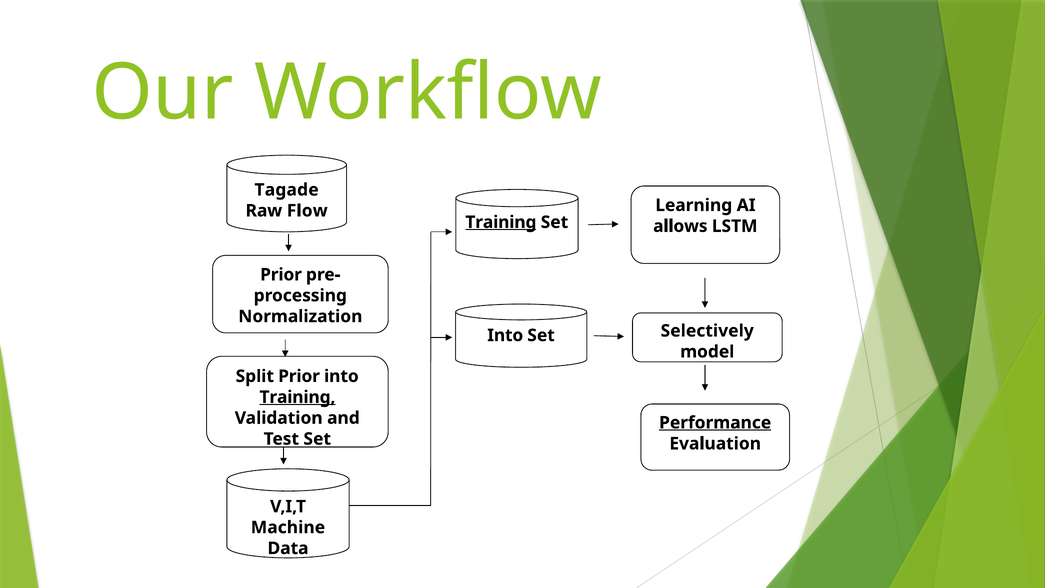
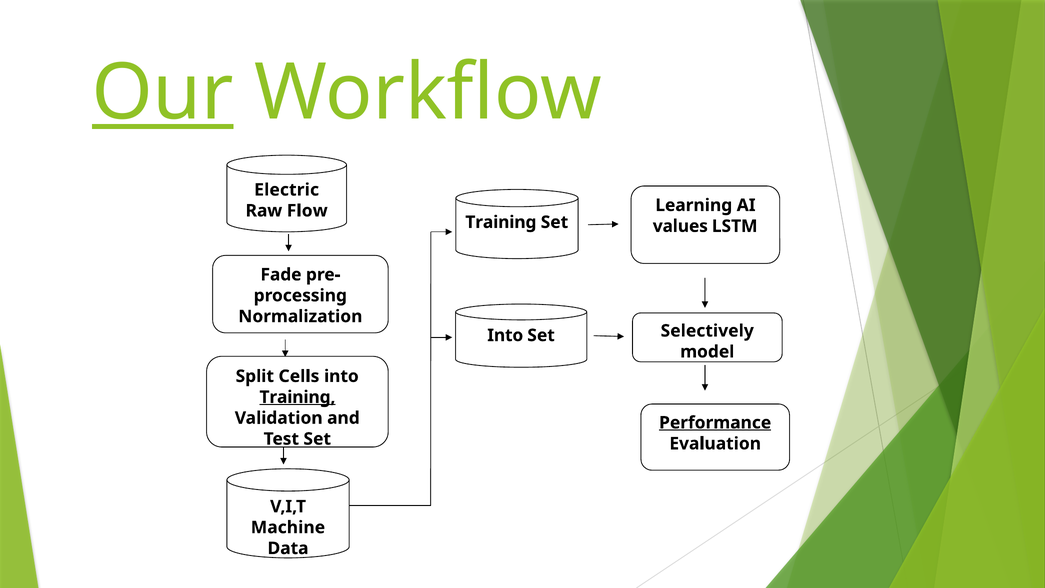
Our underline: none -> present
Tagade: Tagade -> Electric
Training at (501, 222) underline: present -> none
allows: allows -> values
Prior at (281, 275): Prior -> Fade
Split Prior: Prior -> Cells
